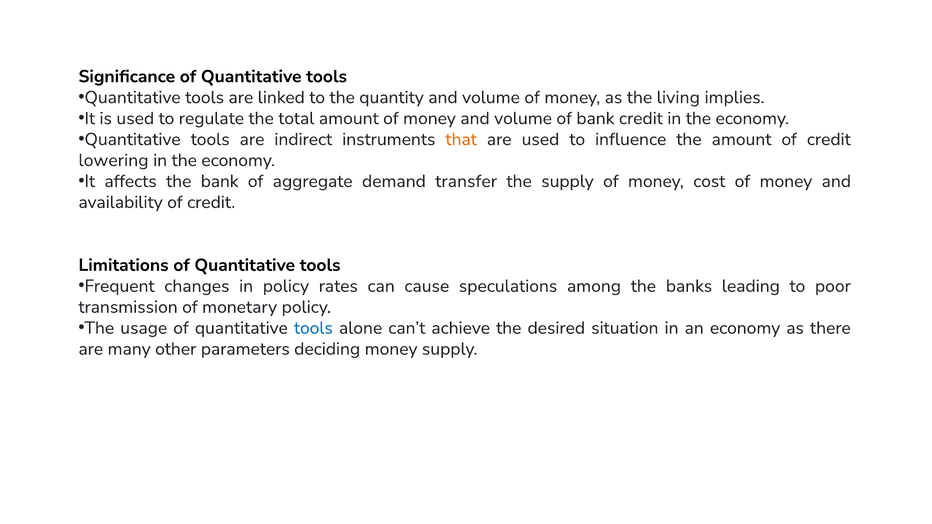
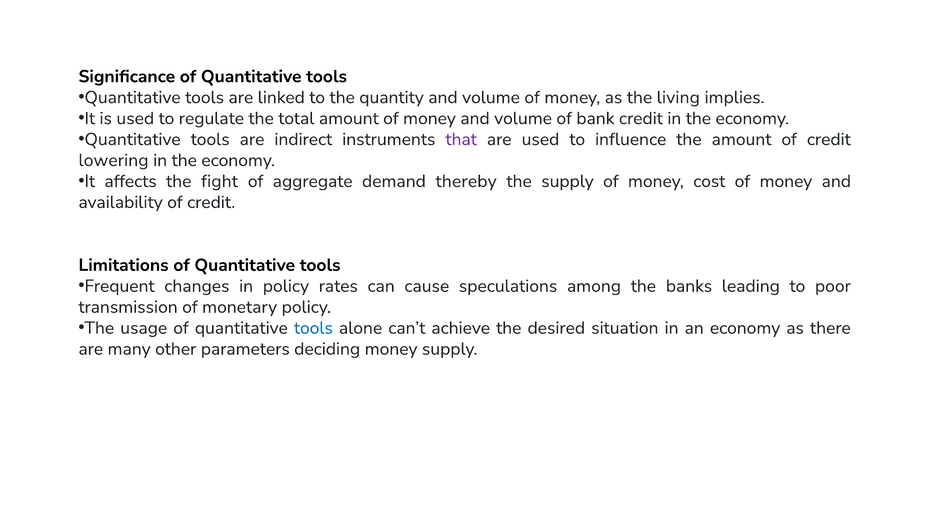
that colour: orange -> purple
the bank: bank -> fight
transfer: transfer -> thereby
